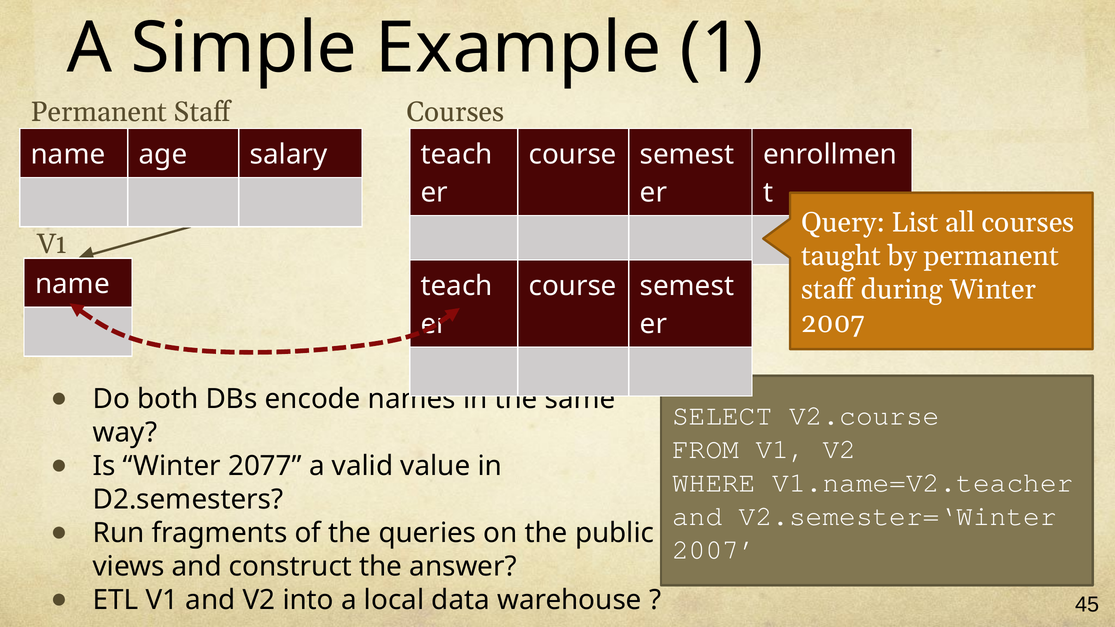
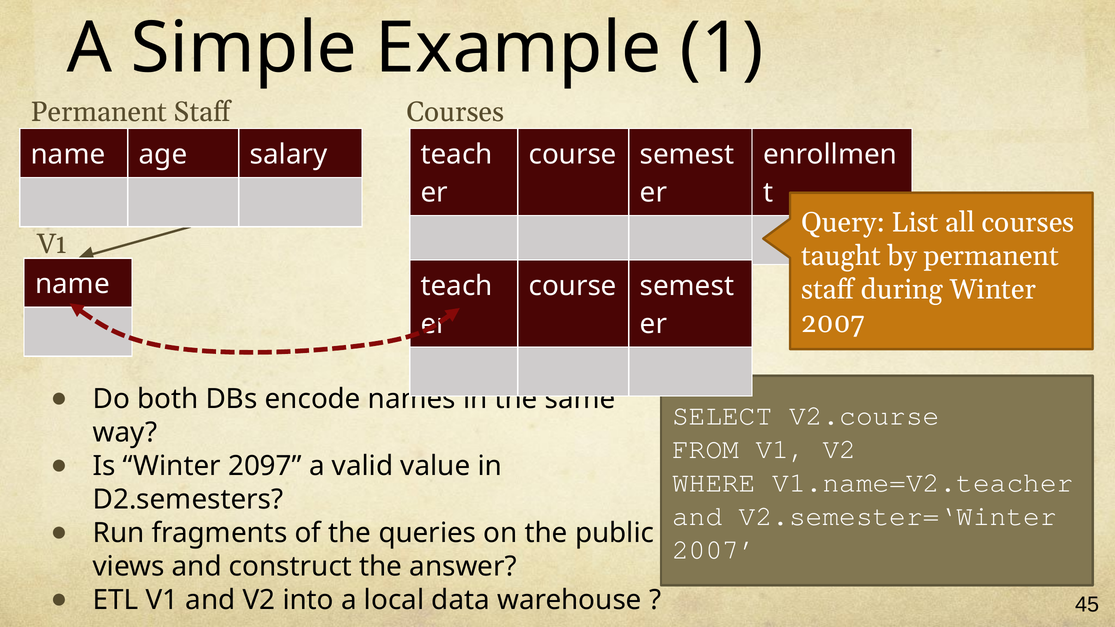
2077: 2077 -> 2097
